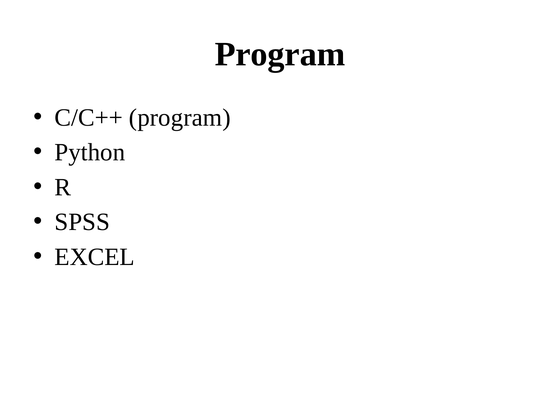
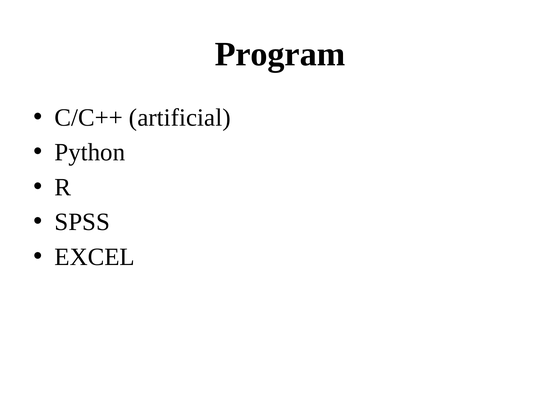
C/C++ program: program -> artificial
